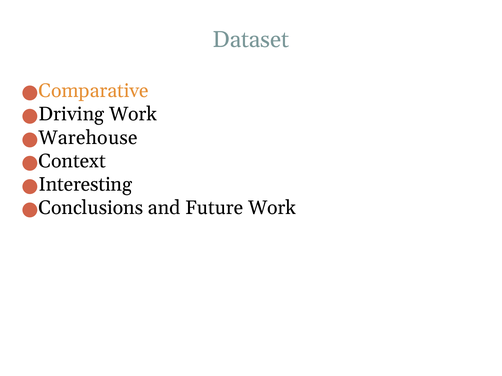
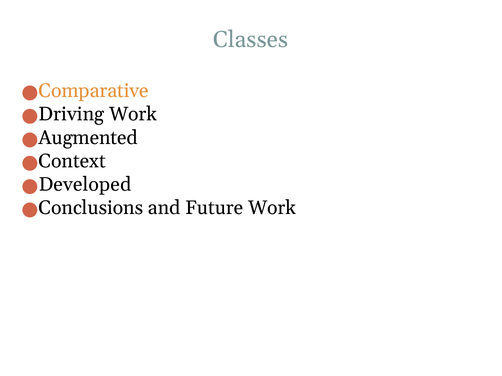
Dataset: Dataset -> Classes
Warehouse: Warehouse -> Augmented
Interesting: Interesting -> Developed
